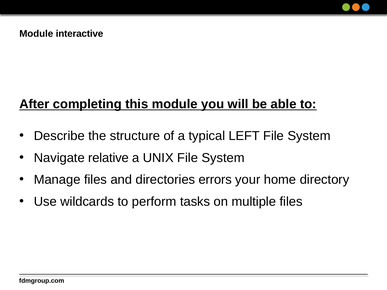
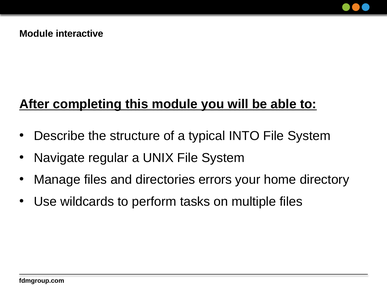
LEFT: LEFT -> INTO
relative: relative -> regular
